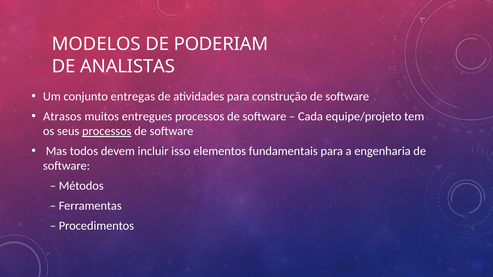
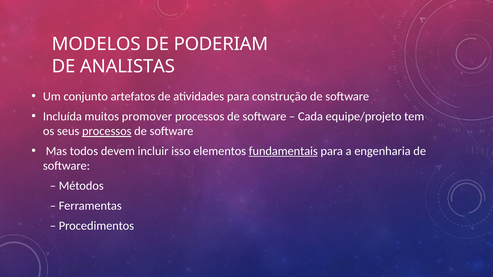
entregas: entregas -> artefatos
Atrasos: Atrasos -> Incluída
entregues: entregues -> promover
fundamentais underline: none -> present
